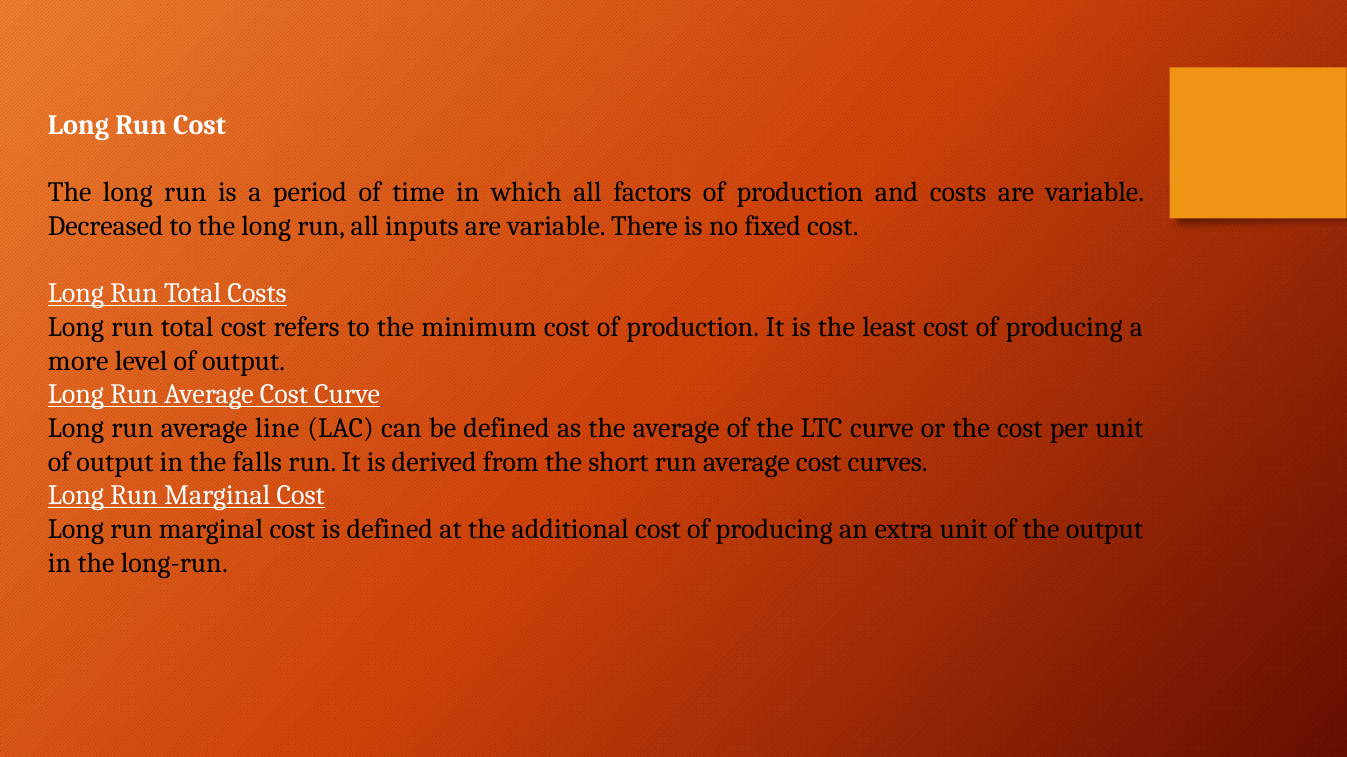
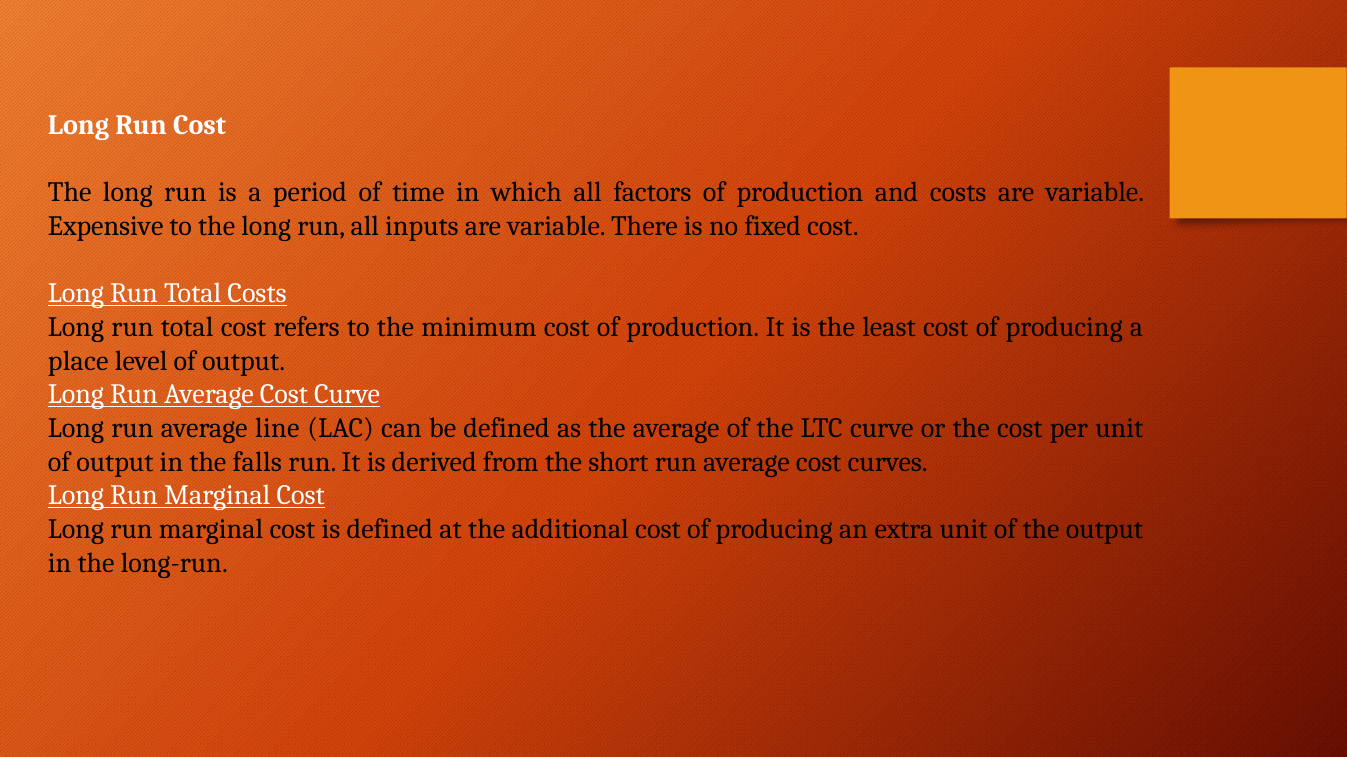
Decreased: Decreased -> Expensive
more: more -> place
